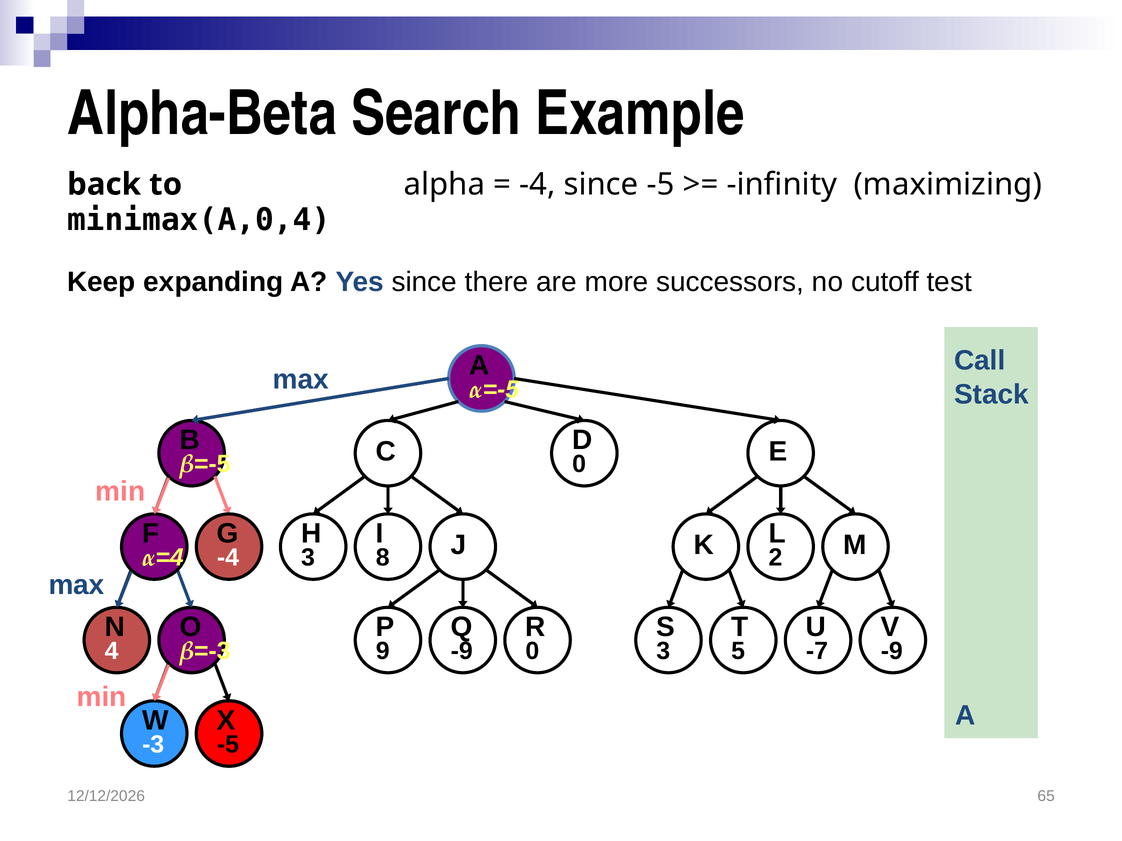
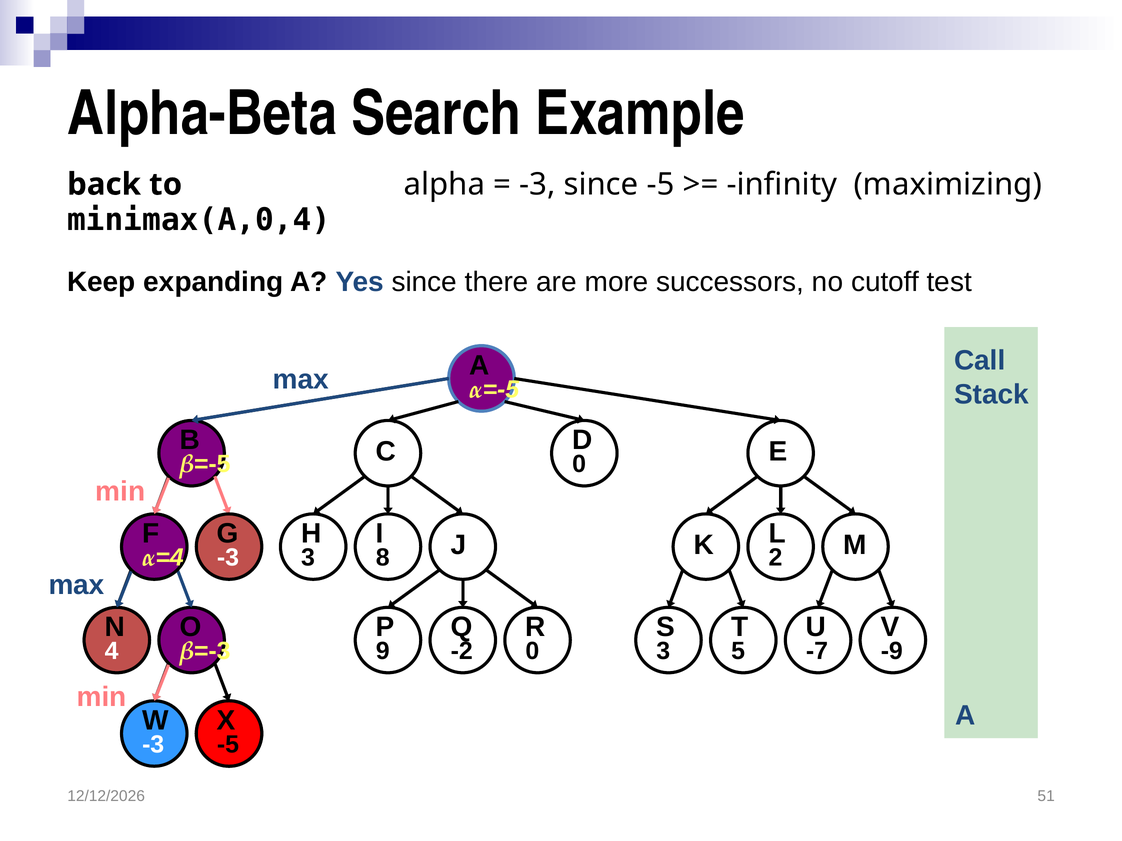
-4 at (537, 184): -4 -> -3
-4 at (228, 558): -4 -> -3
-9 at (462, 652): -9 -> -2
65: 65 -> 51
